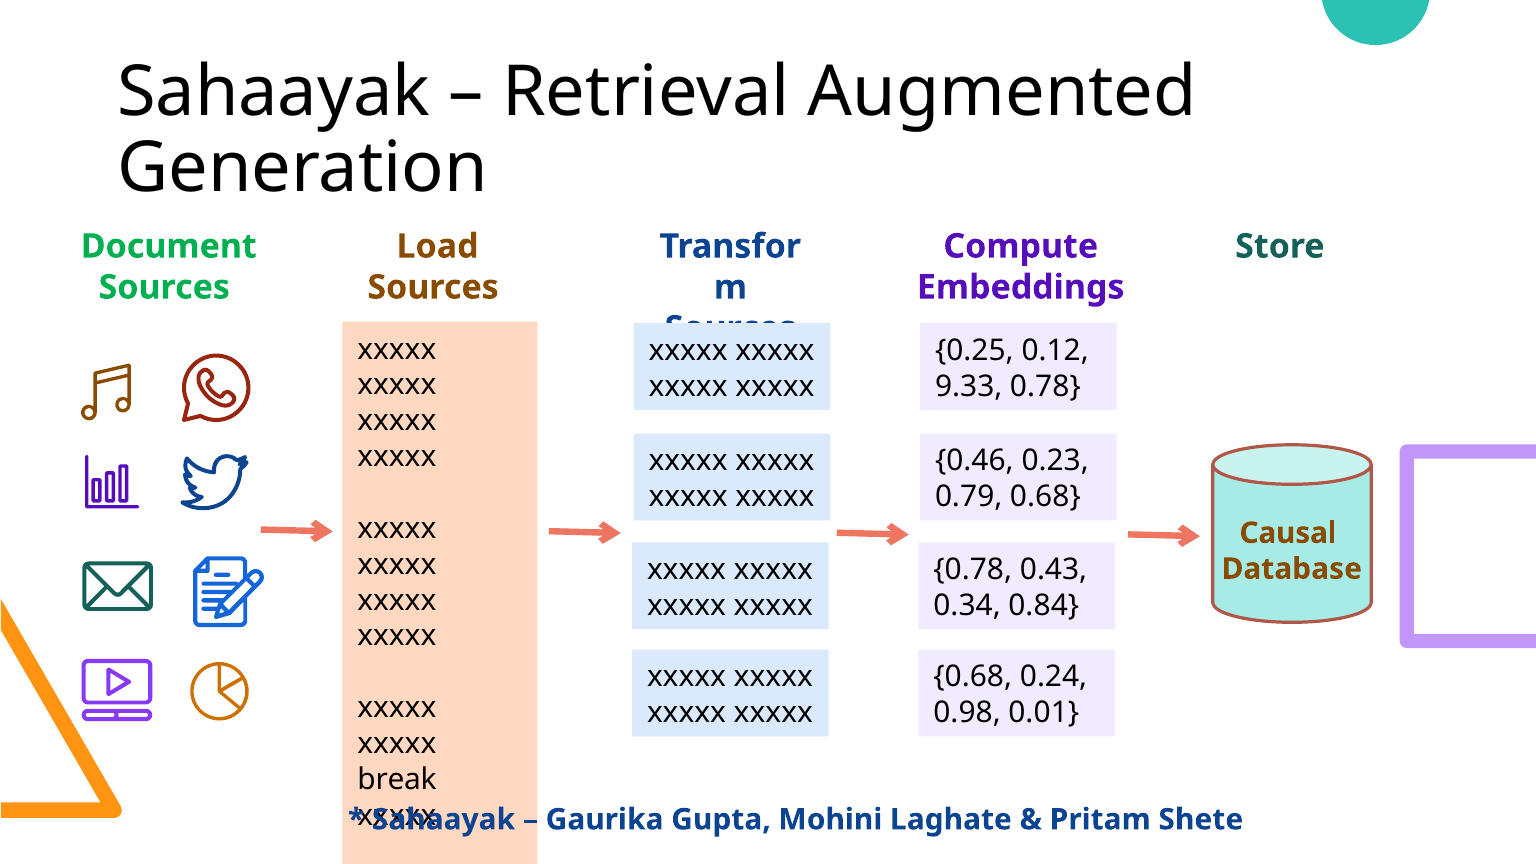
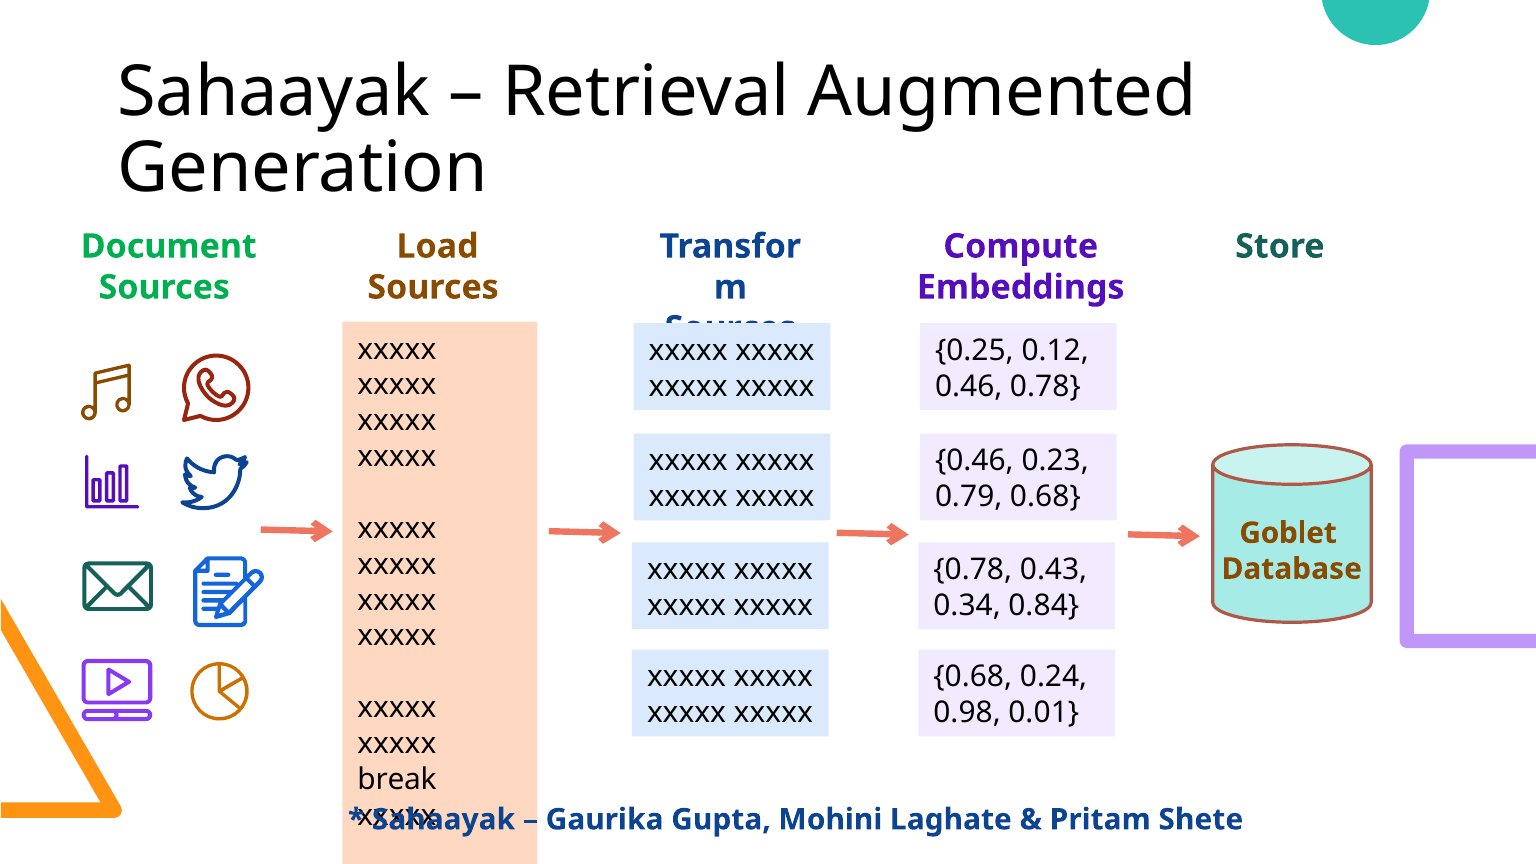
9.33 at (969, 387): 9.33 -> 0.46
Causal: Causal -> Goblet
